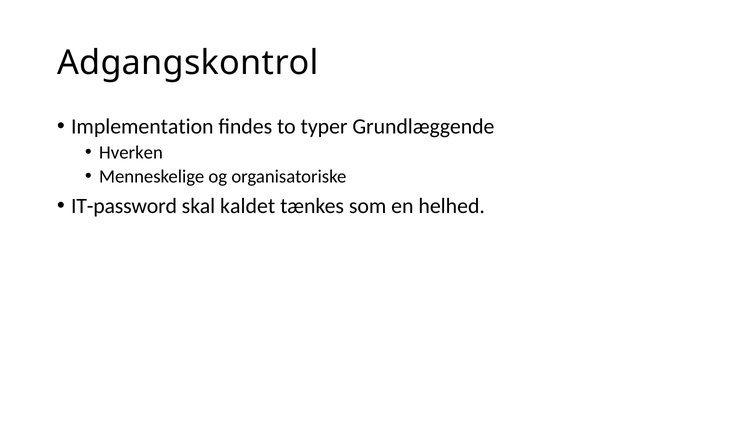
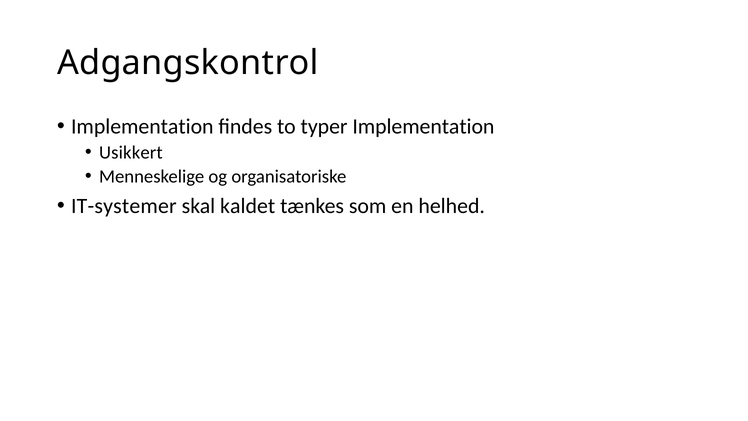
typer Grundlæggende: Grundlæggende -> Implementation
Hverken: Hverken -> Usikkert
IT-password: IT-password -> IT-systemer
